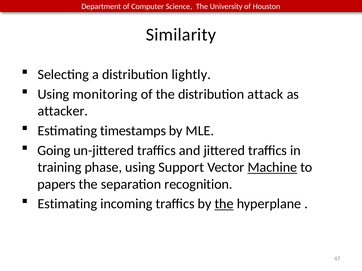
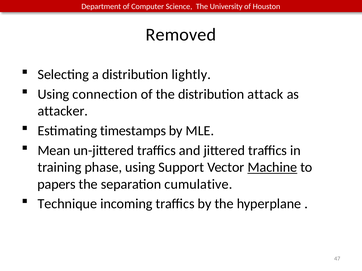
Similarity: Similarity -> Removed
monitoring: monitoring -> connection
Going: Going -> Mean
recognition: recognition -> cumulative
Estimating at (67, 204): Estimating -> Technique
the at (224, 204) underline: present -> none
